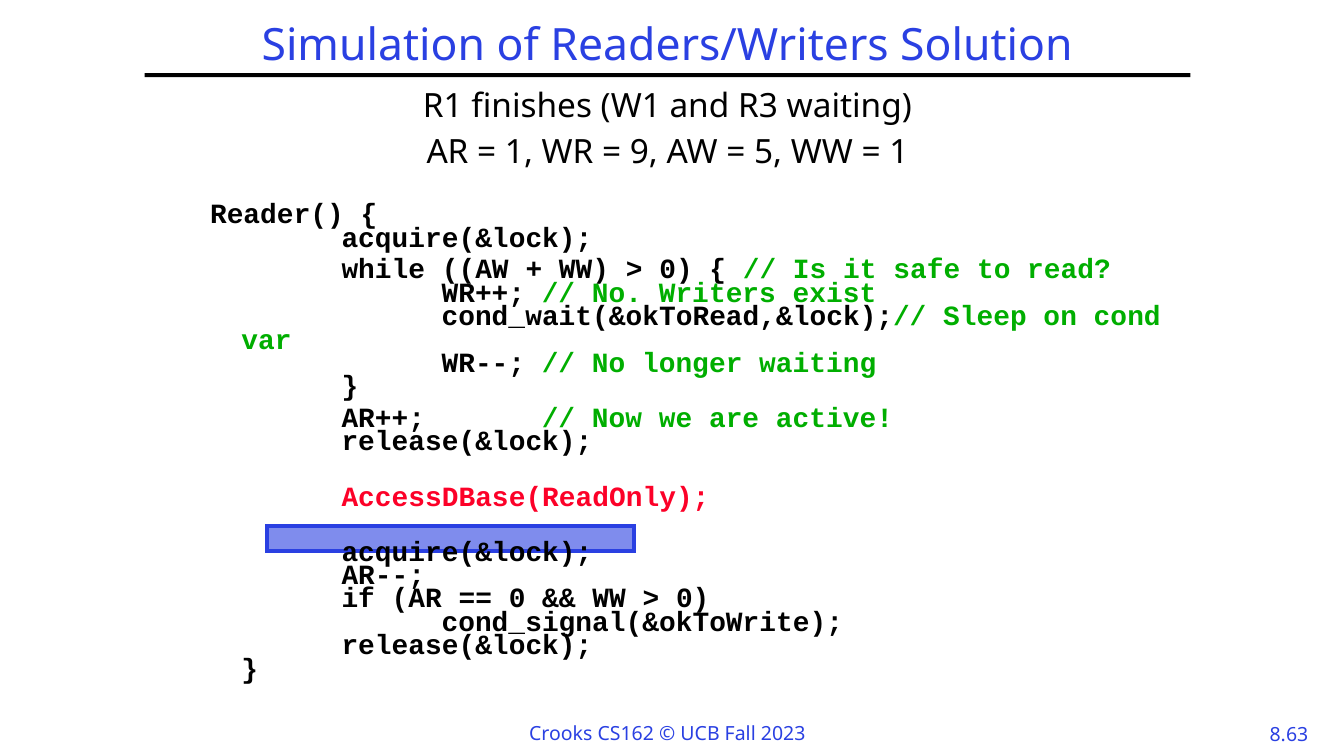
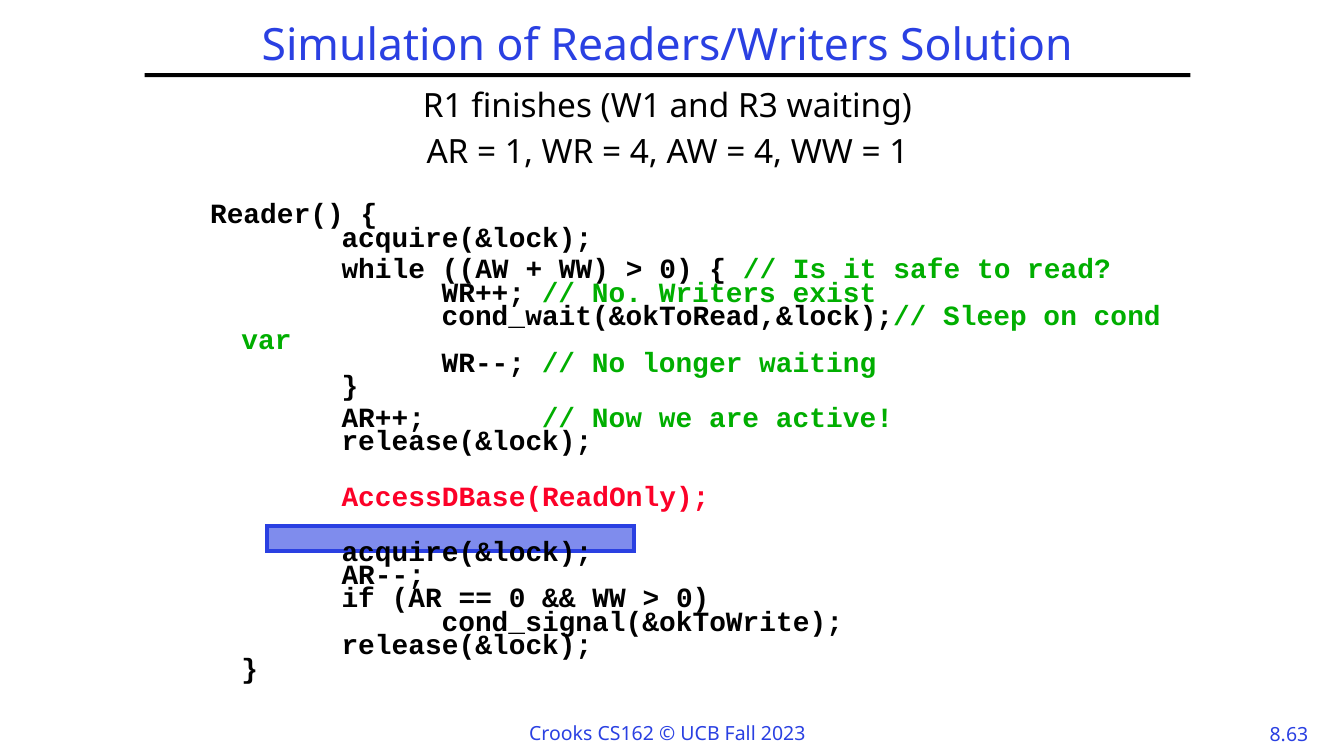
9 at (644, 152): 9 -> 4
5 at (768, 152): 5 -> 4
